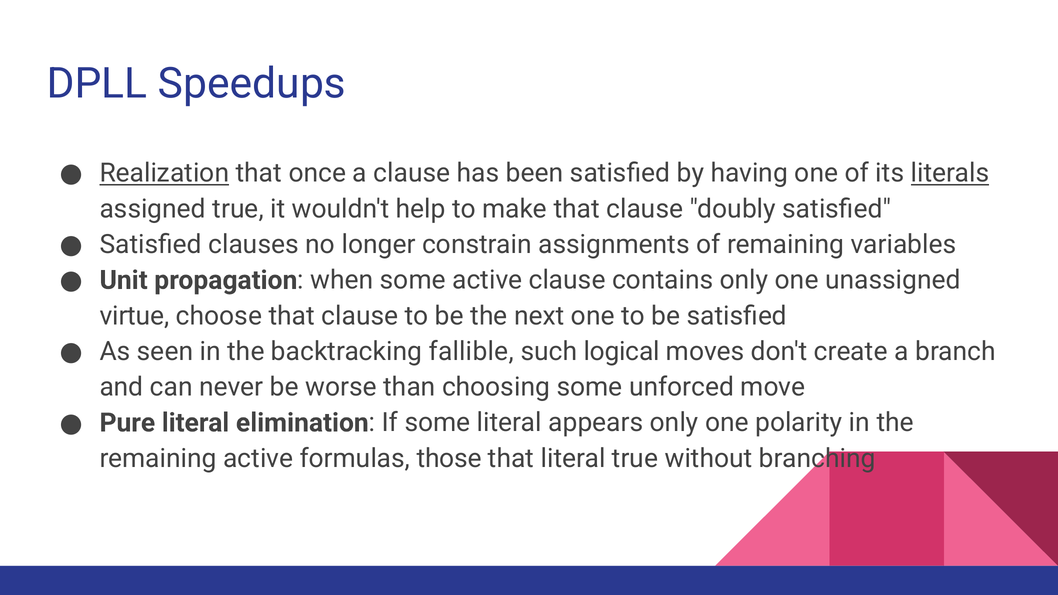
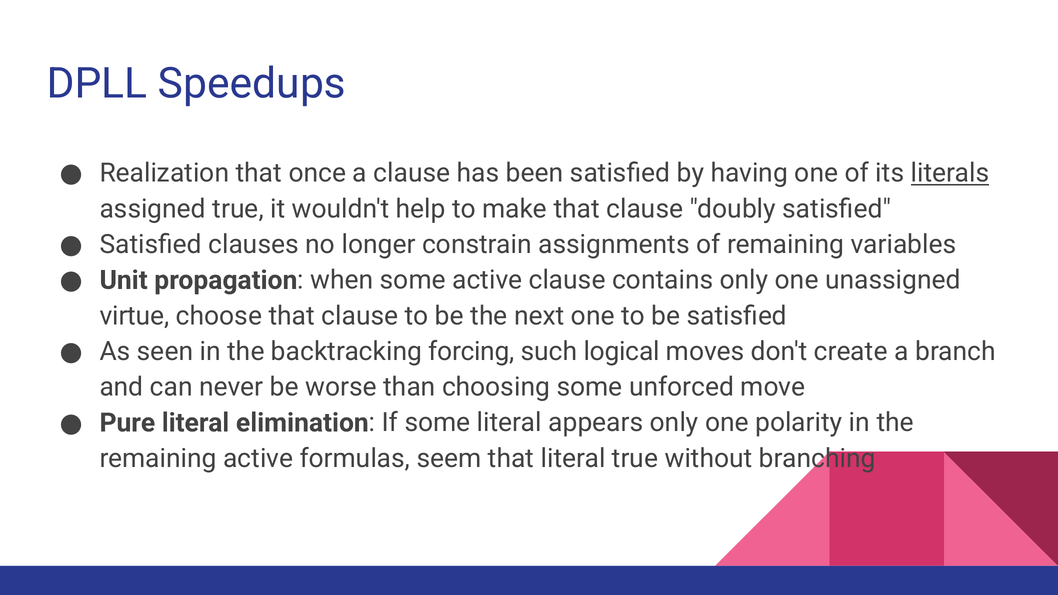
Realization underline: present -> none
fallible: fallible -> forcing
those: those -> seem
